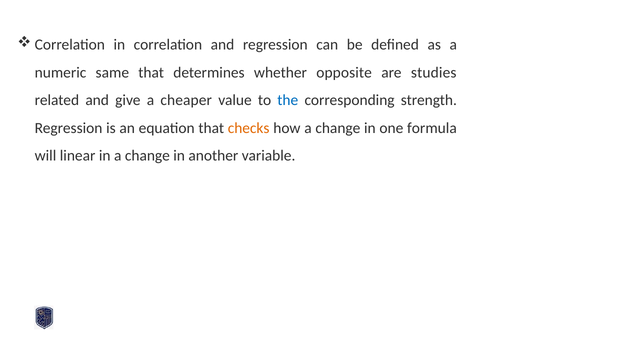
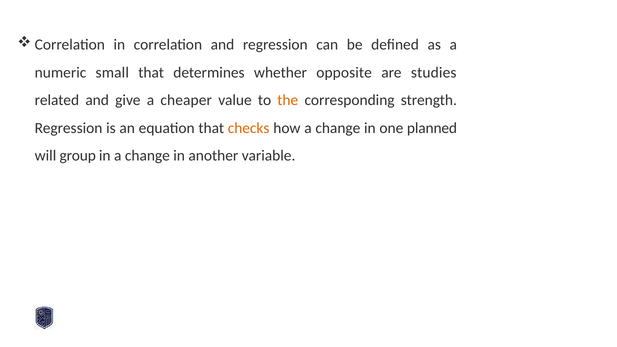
same: same -> small
the colour: blue -> orange
formula: formula -> planned
linear: linear -> group
